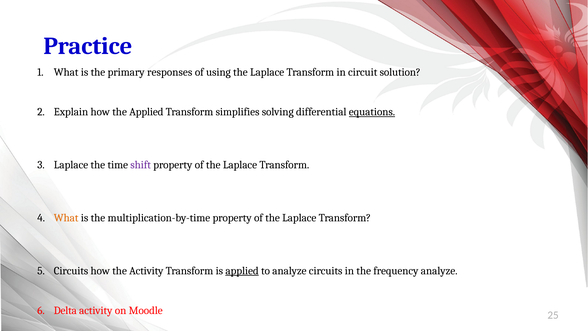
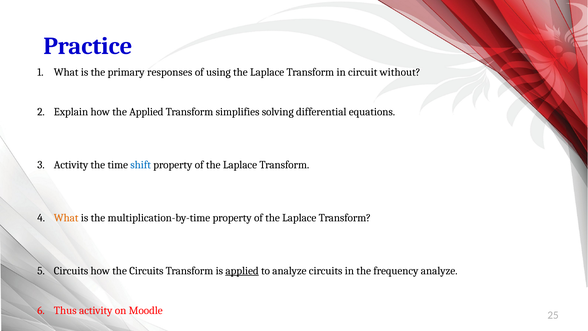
solution: solution -> without
equations underline: present -> none
Laplace at (71, 165): Laplace -> Activity
shift colour: purple -> blue
the Activity: Activity -> Circuits
Delta: Delta -> Thus
